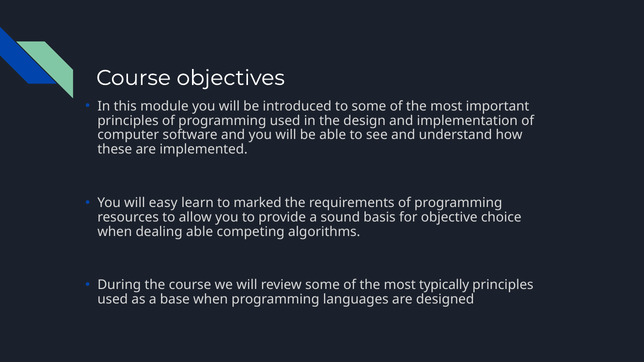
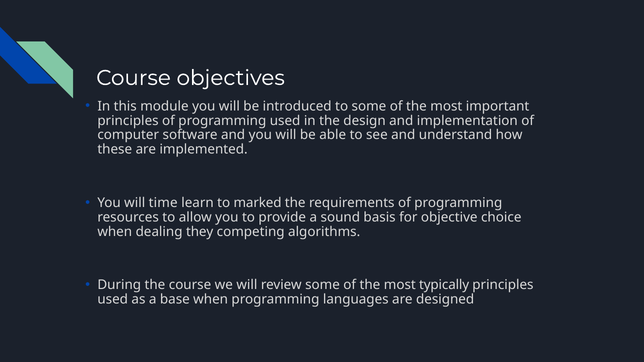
easy: easy -> time
dealing able: able -> they
